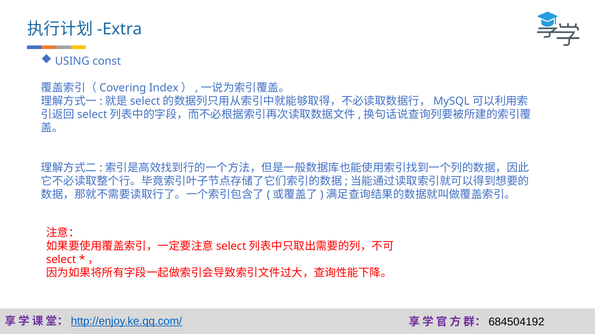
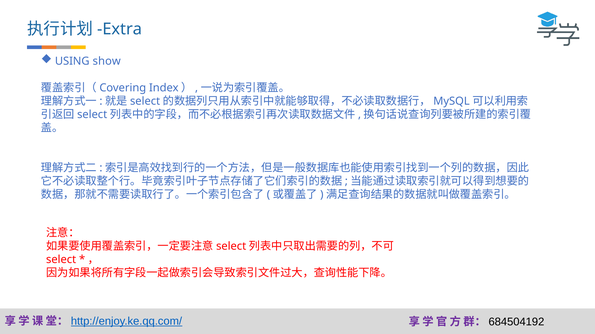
const: const -> show
